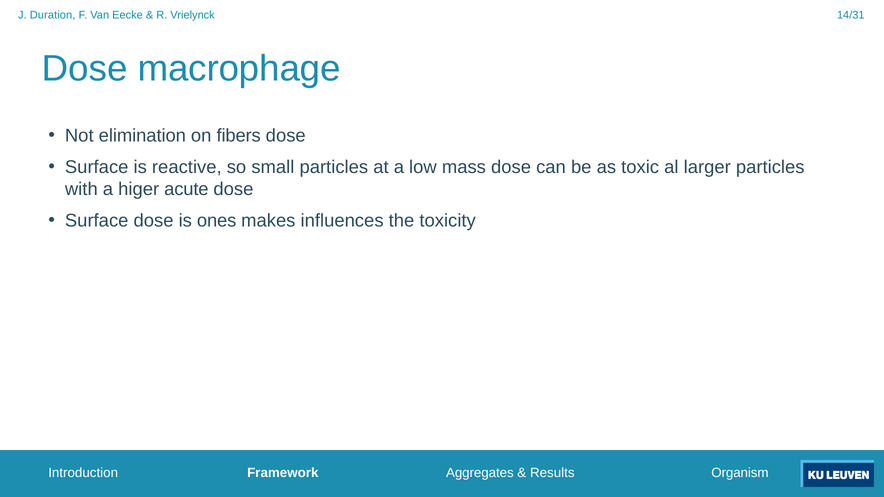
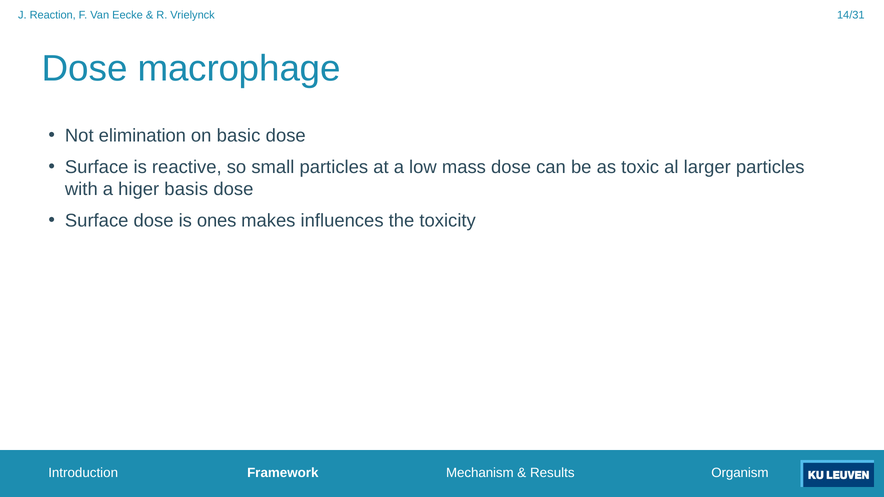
Duration: Duration -> Reaction
fibers: fibers -> basic
acute: acute -> basis
Aggregates: Aggregates -> Mechanism
